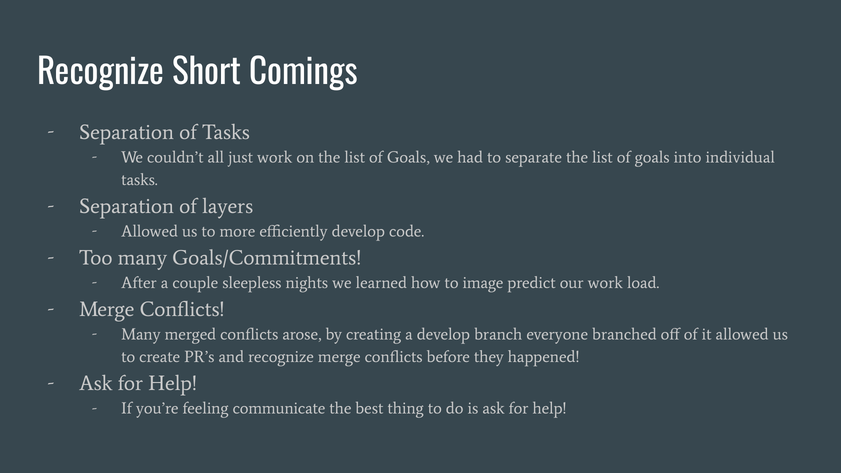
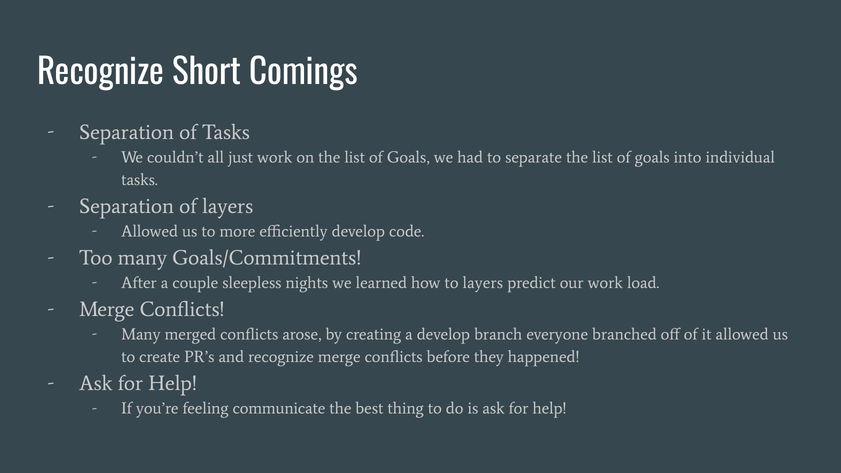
to image: image -> layers
